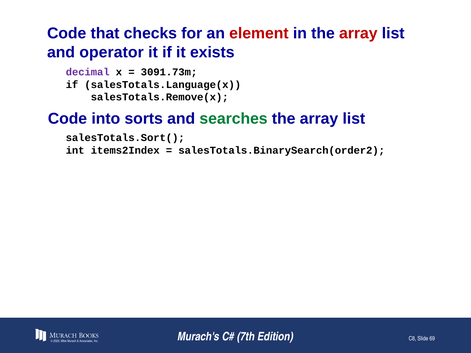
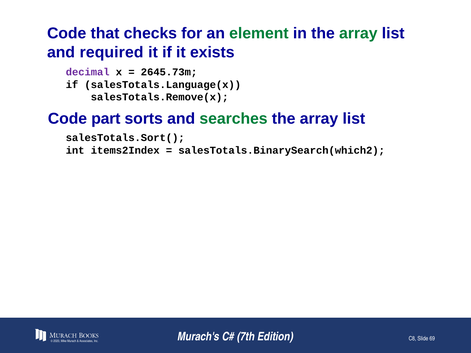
element colour: red -> green
array at (358, 33) colour: red -> green
operator: operator -> required
3091.73m: 3091.73m -> 2645.73m
into: into -> part
salesTotals.BinarySearch(order2: salesTotals.BinarySearch(order2 -> salesTotals.BinarySearch(which2
